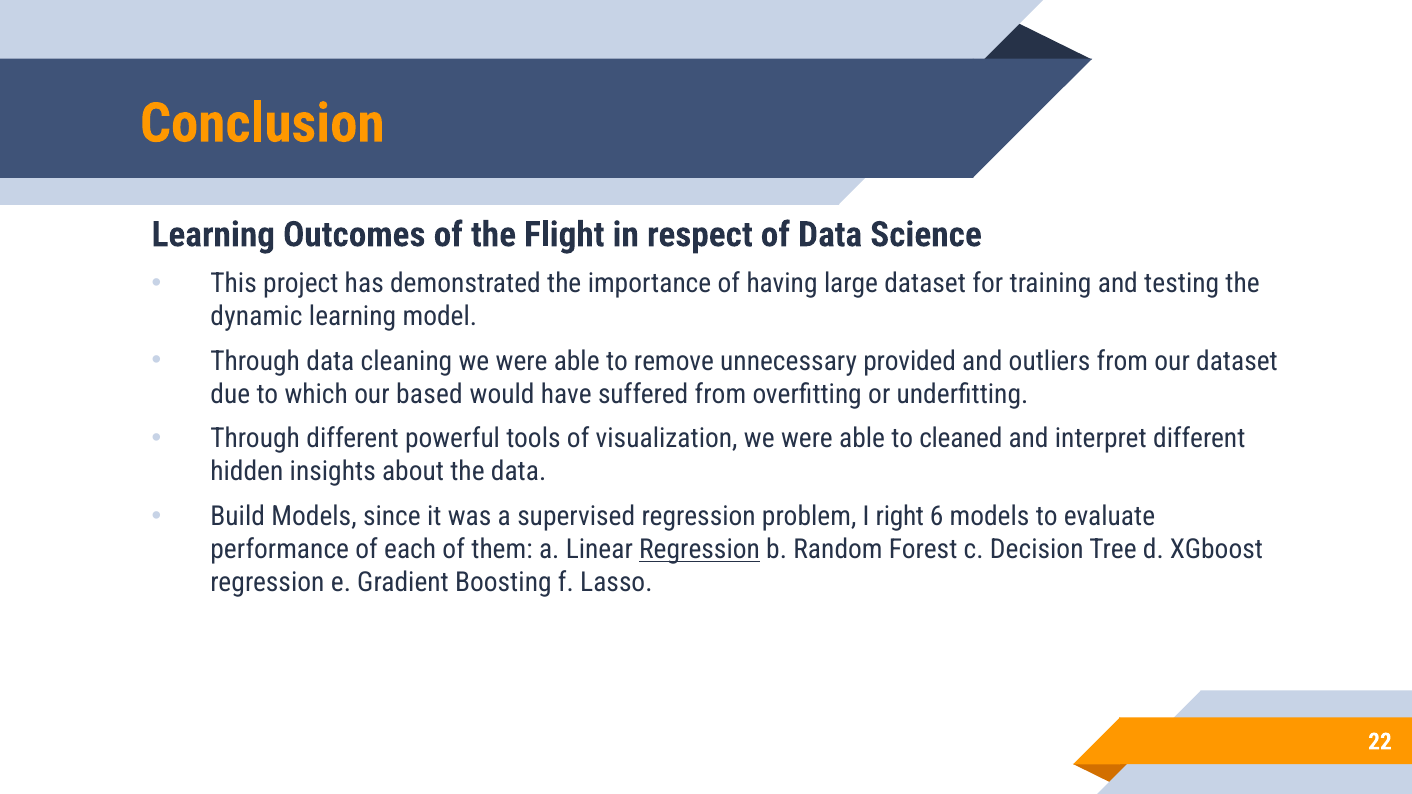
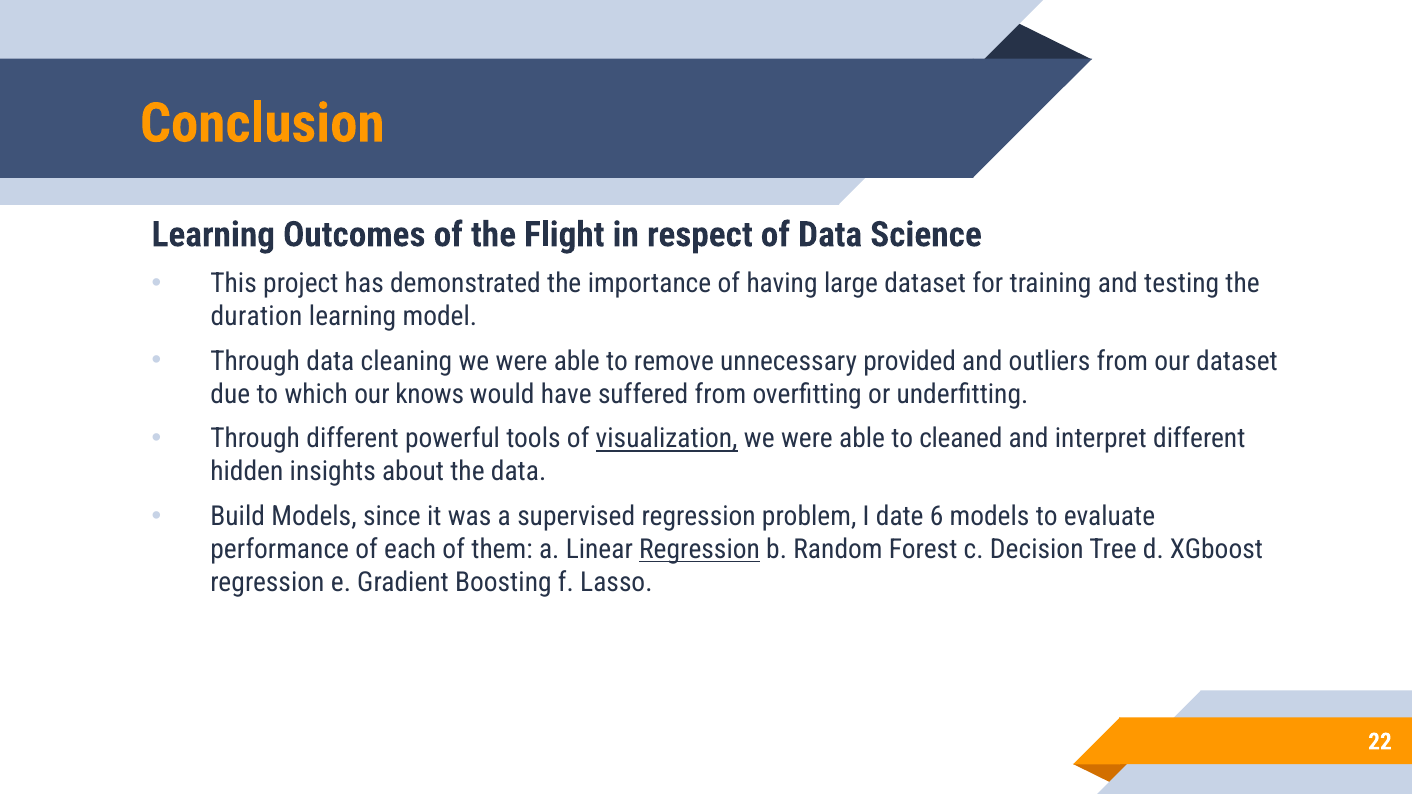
dynamic: dynamic -> duration
based: based -> knows
visualization underline: none -> present
right: right -> date
